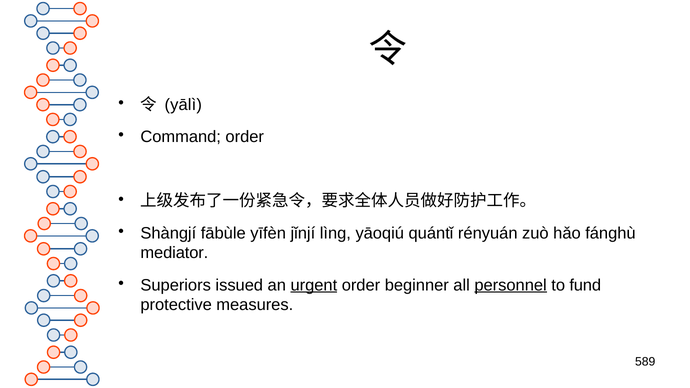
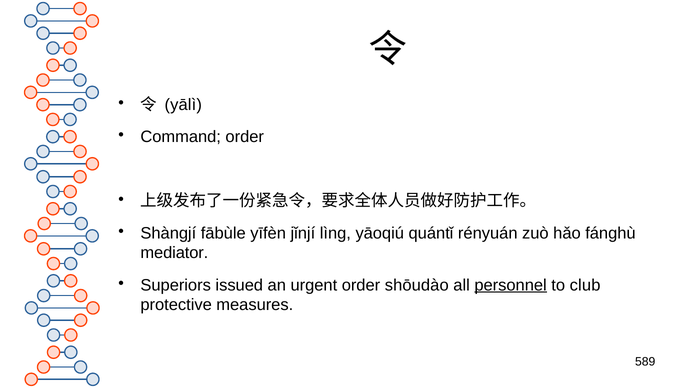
urgent underline: present -> none
beginner: beginner -> shōudào
fund: fund -> club
